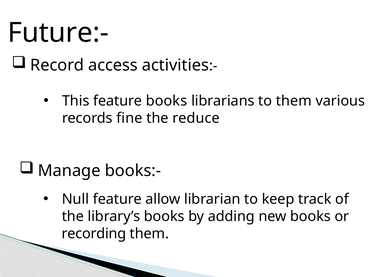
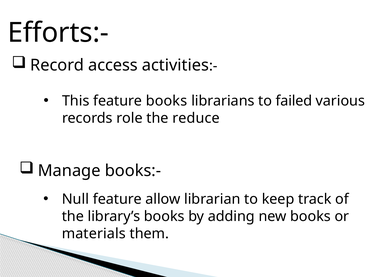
Future:-: Future:- -> Efforts:-
to them: them -> failed
fine: fine -> role
recording: recording -> materials
